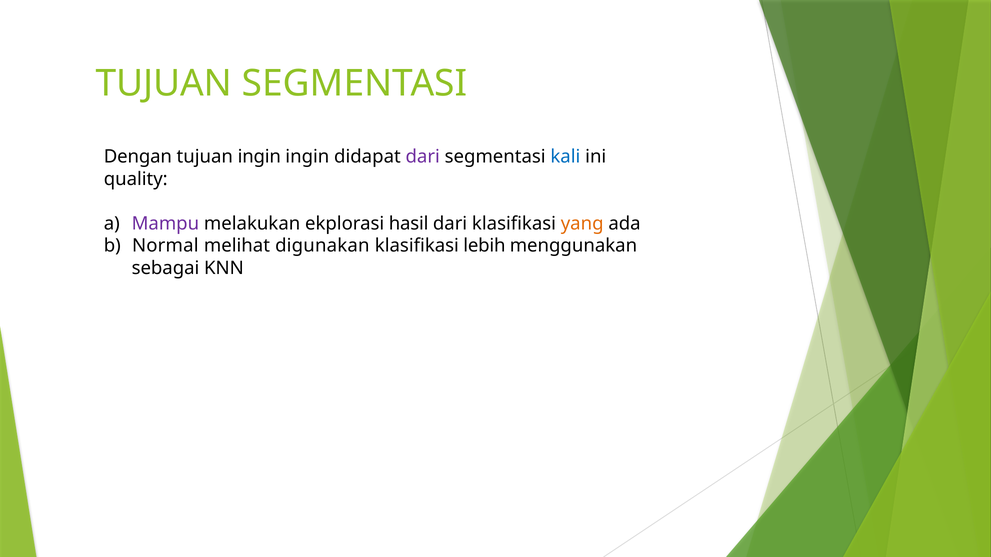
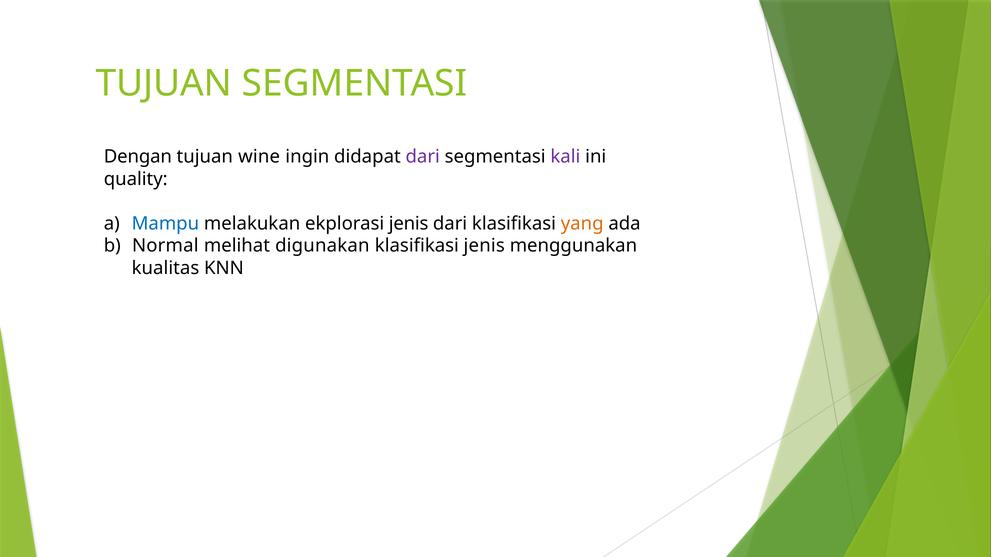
tujuan ingin: ingin -> wine
kali colour: blue -> purple
Mampu colour: purple -> blue
ekplorasi hasil: hasil -> jenis
klasifikasi lebih: lebih -> jenis
sebagai: sebagai -> kualitas
